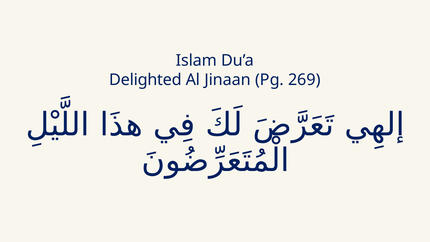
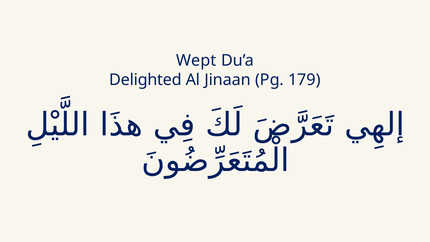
Islam: Islam -> Wept
269: 269 -> 179
